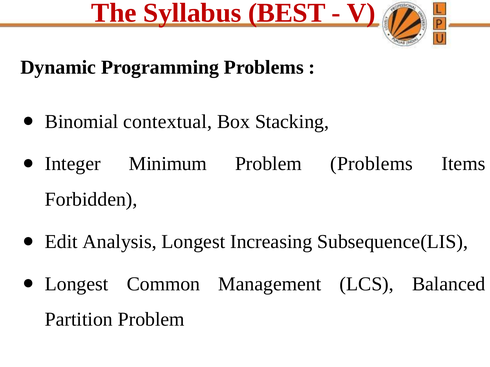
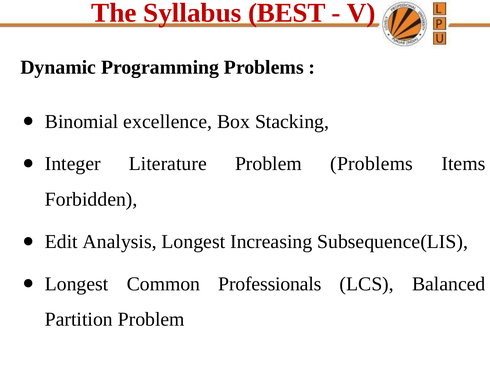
contextual: contextual -> excellence
Minimum: Minimum -> Literature
Management: Management -> Professionals
